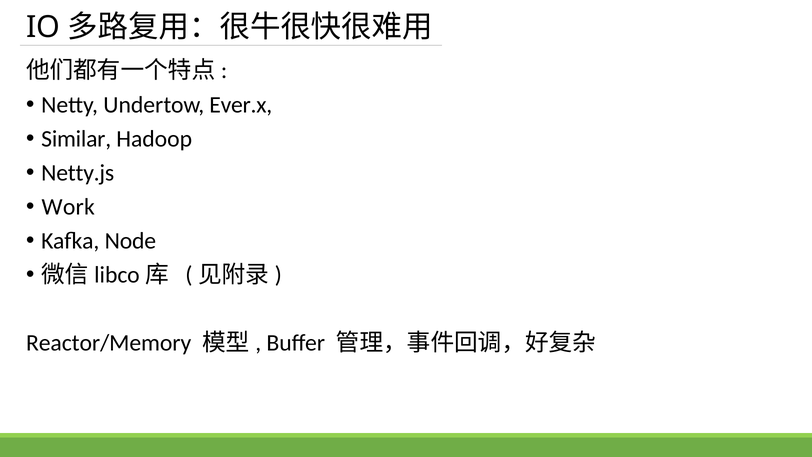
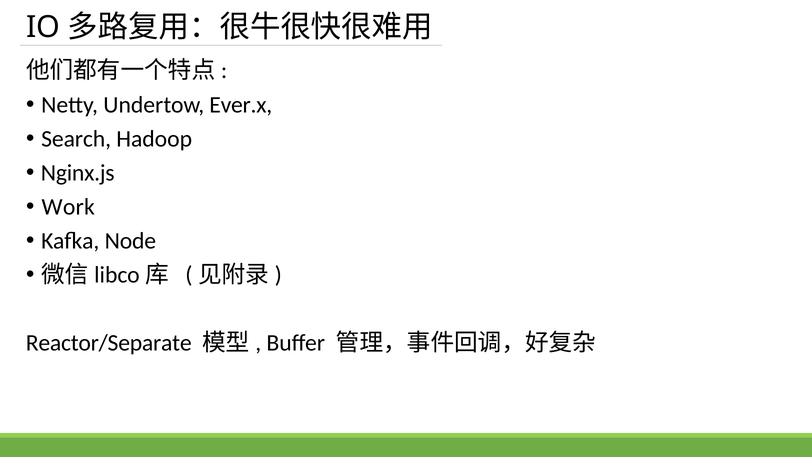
Similar: Similar -> Search
Netty.js: Netty.js -> Nginx.js
Reactor/Memory: Reactor/Memory -> Reactor/Separate
